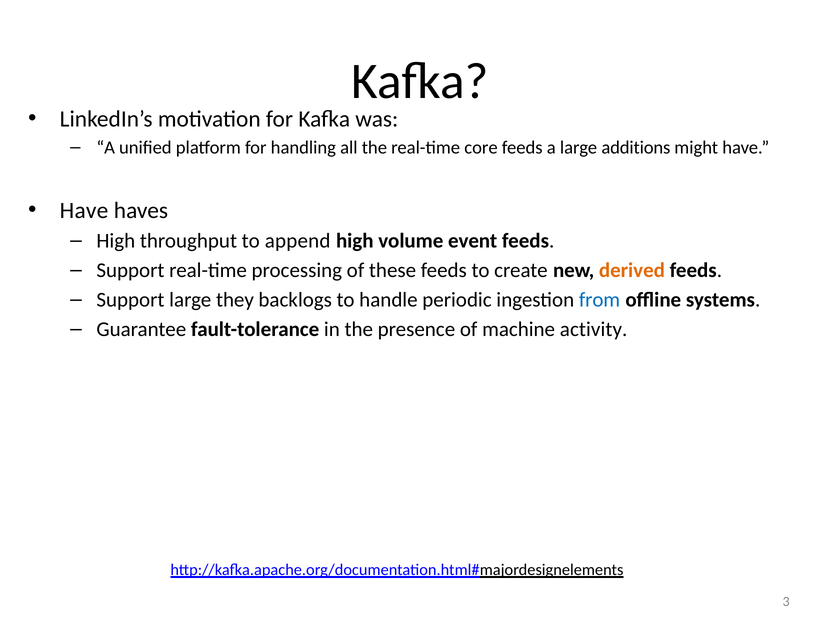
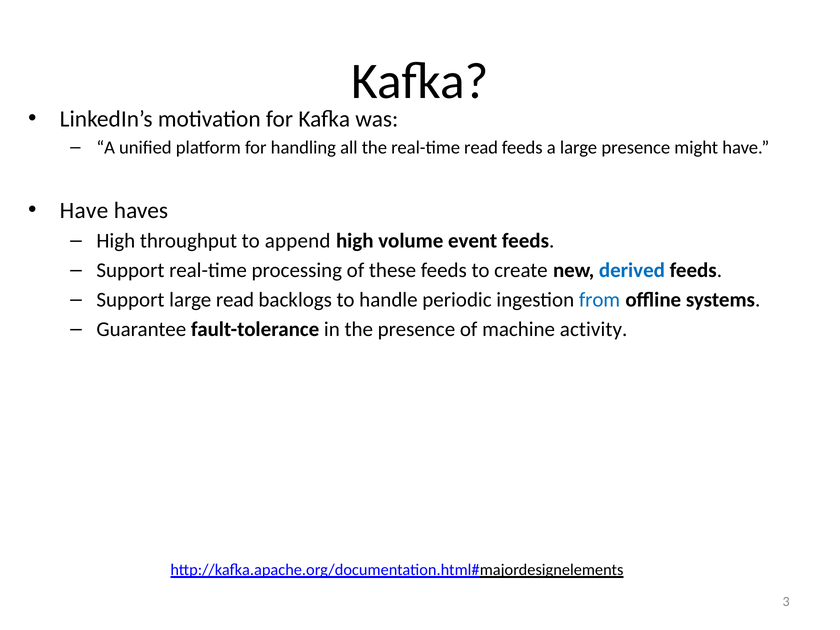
real-time core: core -> read
large additions: additions -> presence
derived colour: orange -> blue
large they: they -> read
